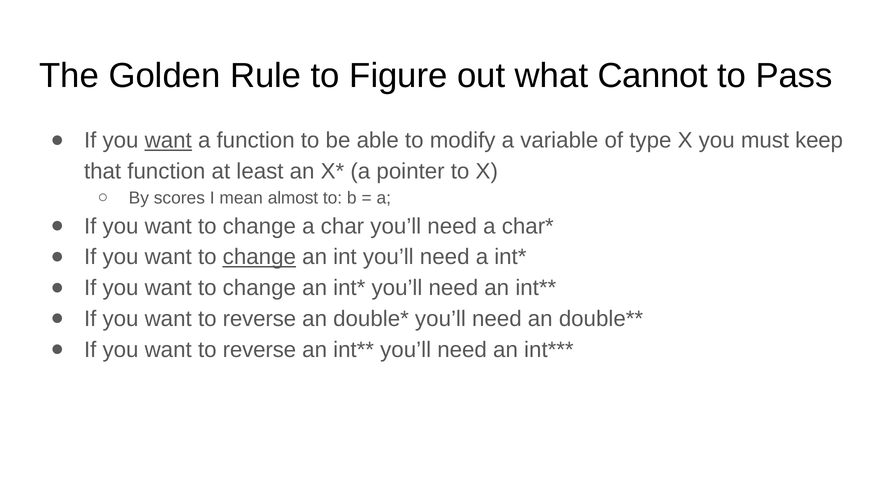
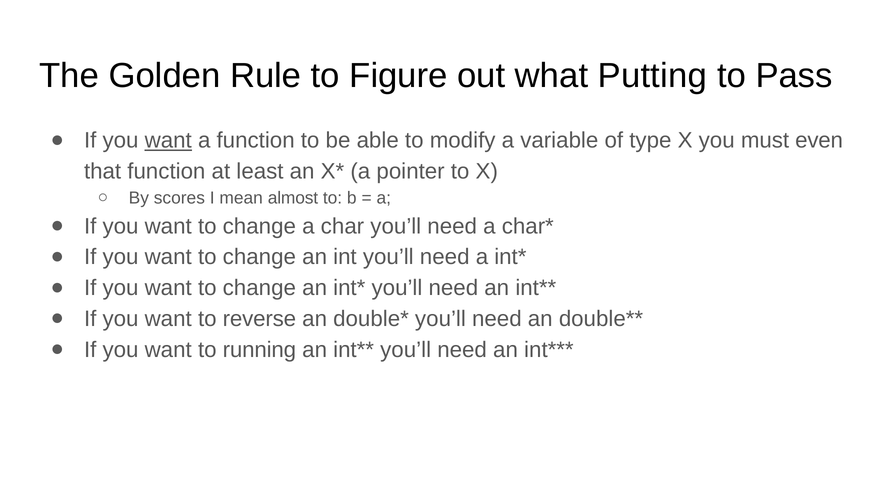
Cannot: Cannot -> Putting
keep: keep -> even
change at (259, 257) underline: present -> none
reverse at (259, 349): reverse -> running
